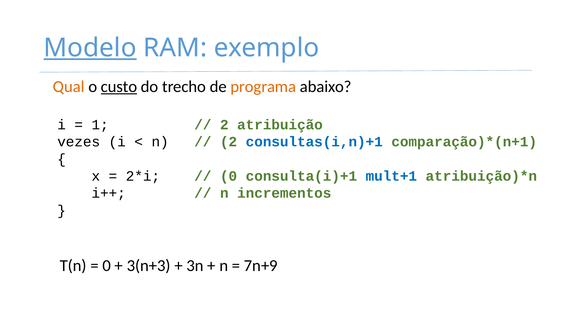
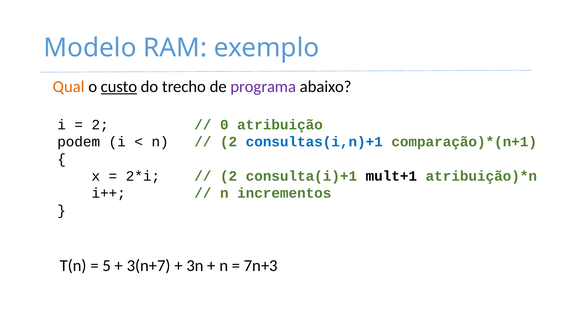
Modelo underline: present -> none
programa colour: orange -> purple
1 at (100, 125): 1 -> 2
2 at (224, 125): 2 -> 0
vezes: vezes -> podem
0 at (229, 176): 0 -> 2
mult+1 colour: blue -> black
0 at (107, 266): 0 -> 5
3(n+3: 3(n+3 -> 3(n+7
7n+9: 7n+9 -> 7n+3
